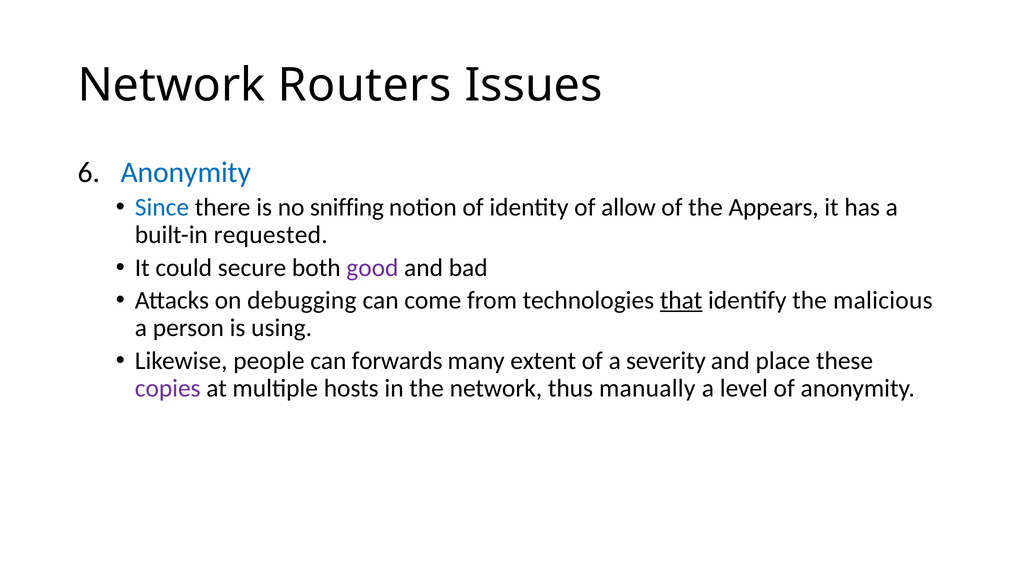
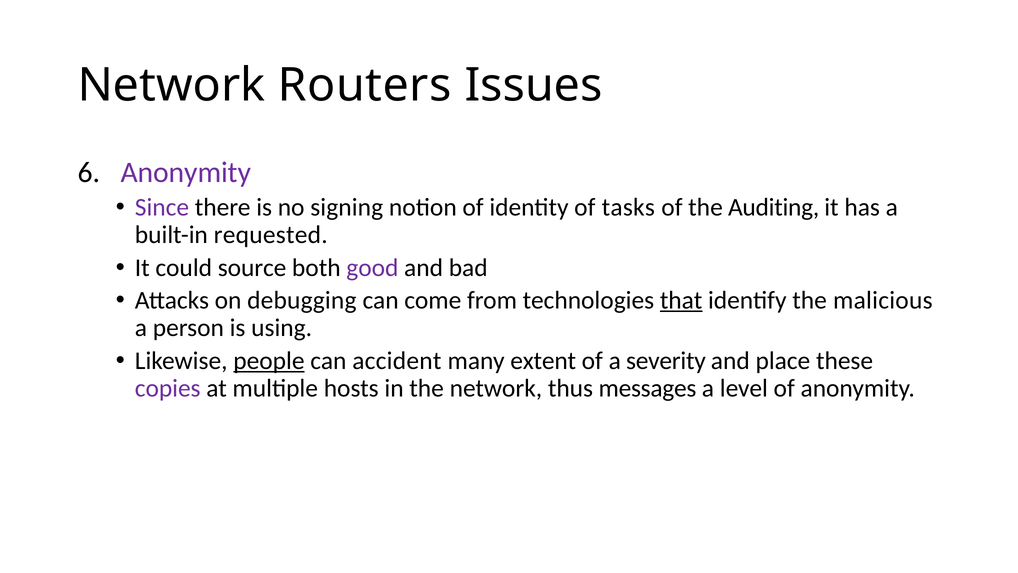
Anonymity at (186, 172) colour: blue -> purple
Since colour: blue -> purple
sniffing: sniffing -> signing
allow: allow -> tasks
Appears: Appears -> Auditing
secure: secure -> source
people underline: none -> present
forwards: forwards -> accident
manually: manually -> messages
